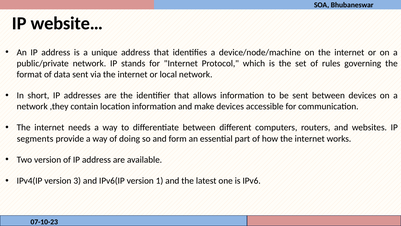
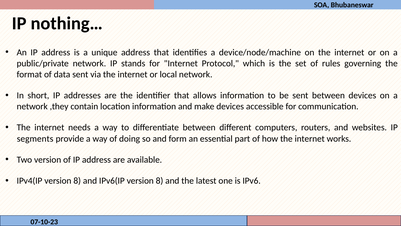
website…: website… -> nothing…
IPv4(IP version 3: 3 -> 8
IPv6(IP version 1: 1 -> 8
